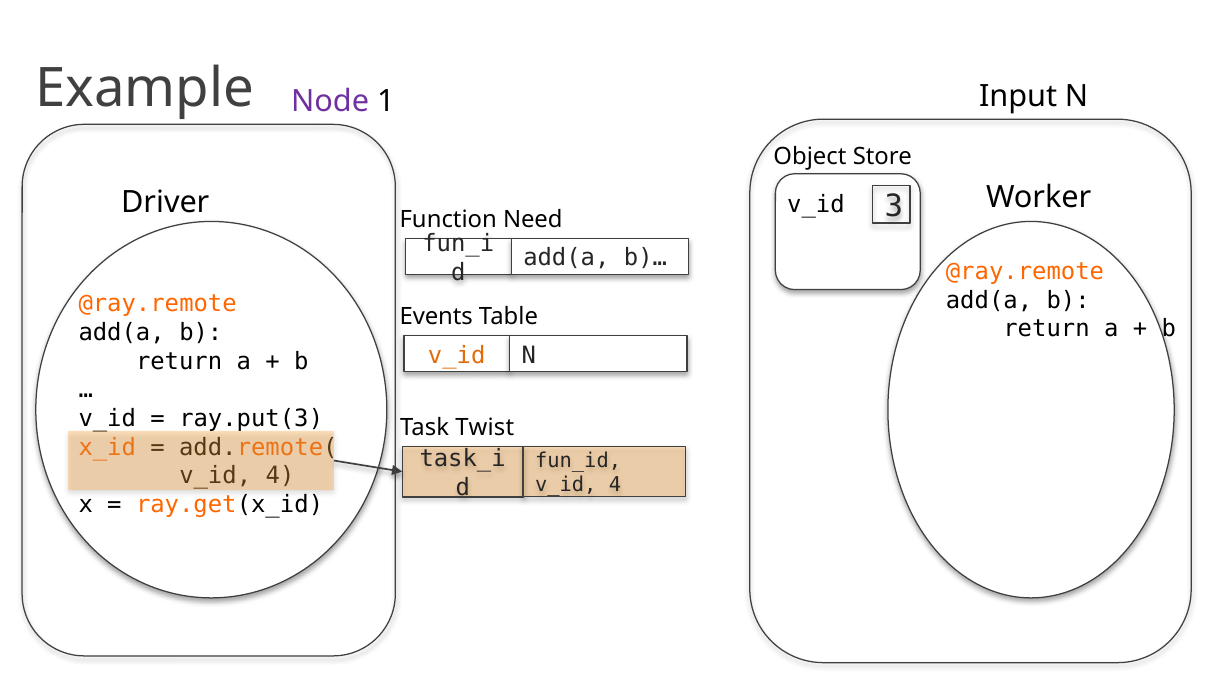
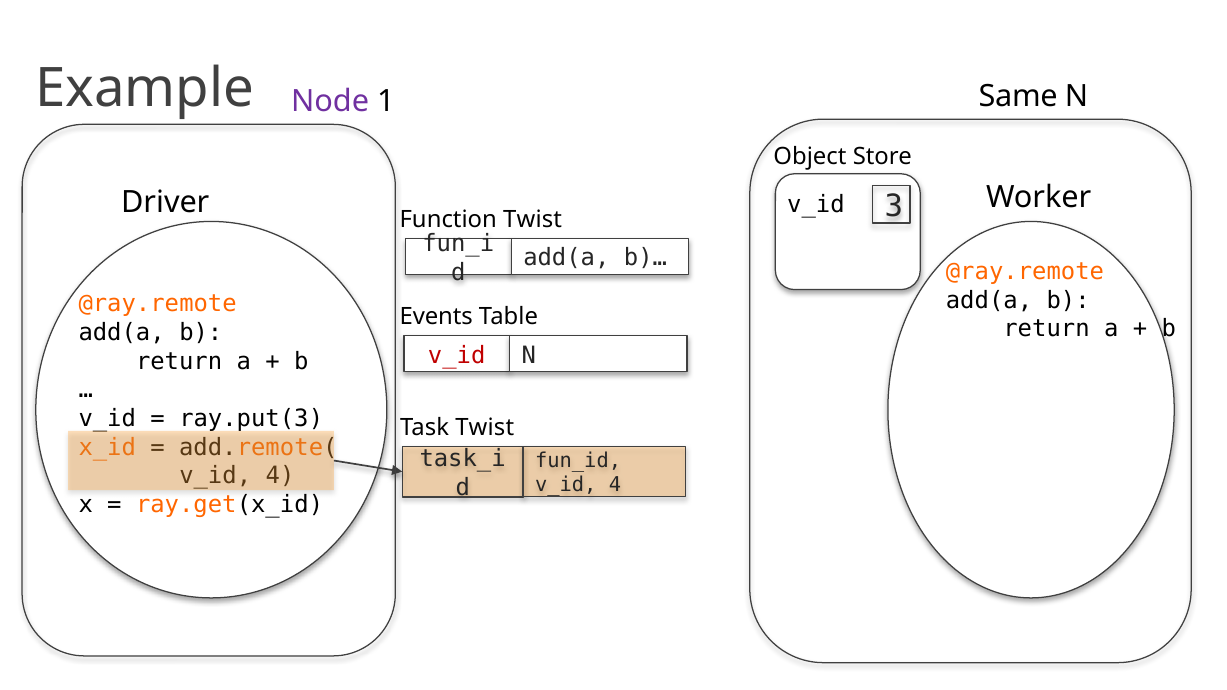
Input: Input -> Same
Function Need: Need -> Twist
v_id at (457, 355) colour: orange -> red
